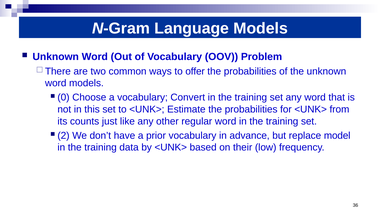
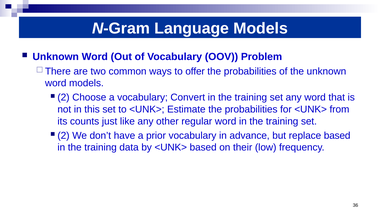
0 at (63, 97): 0 -> 2
replace model: model -> based
